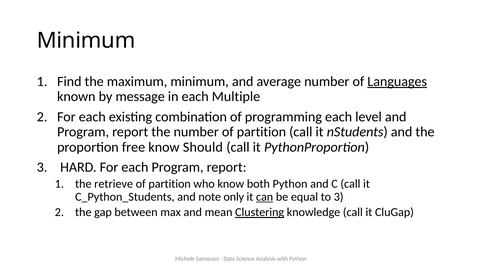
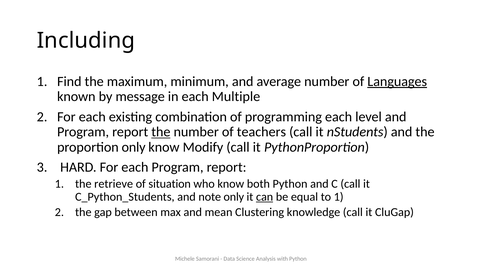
Minimum at (86, 40): Minimum -> Including
the at (161, 132) underline: none -> present
number of partition: partition -> teachers
proportion free: free -> only
Should: Should -> Modify
partition at (170, 184): partition -> situation
to 3: 3 -> 1
Clustering underline: present -> none
